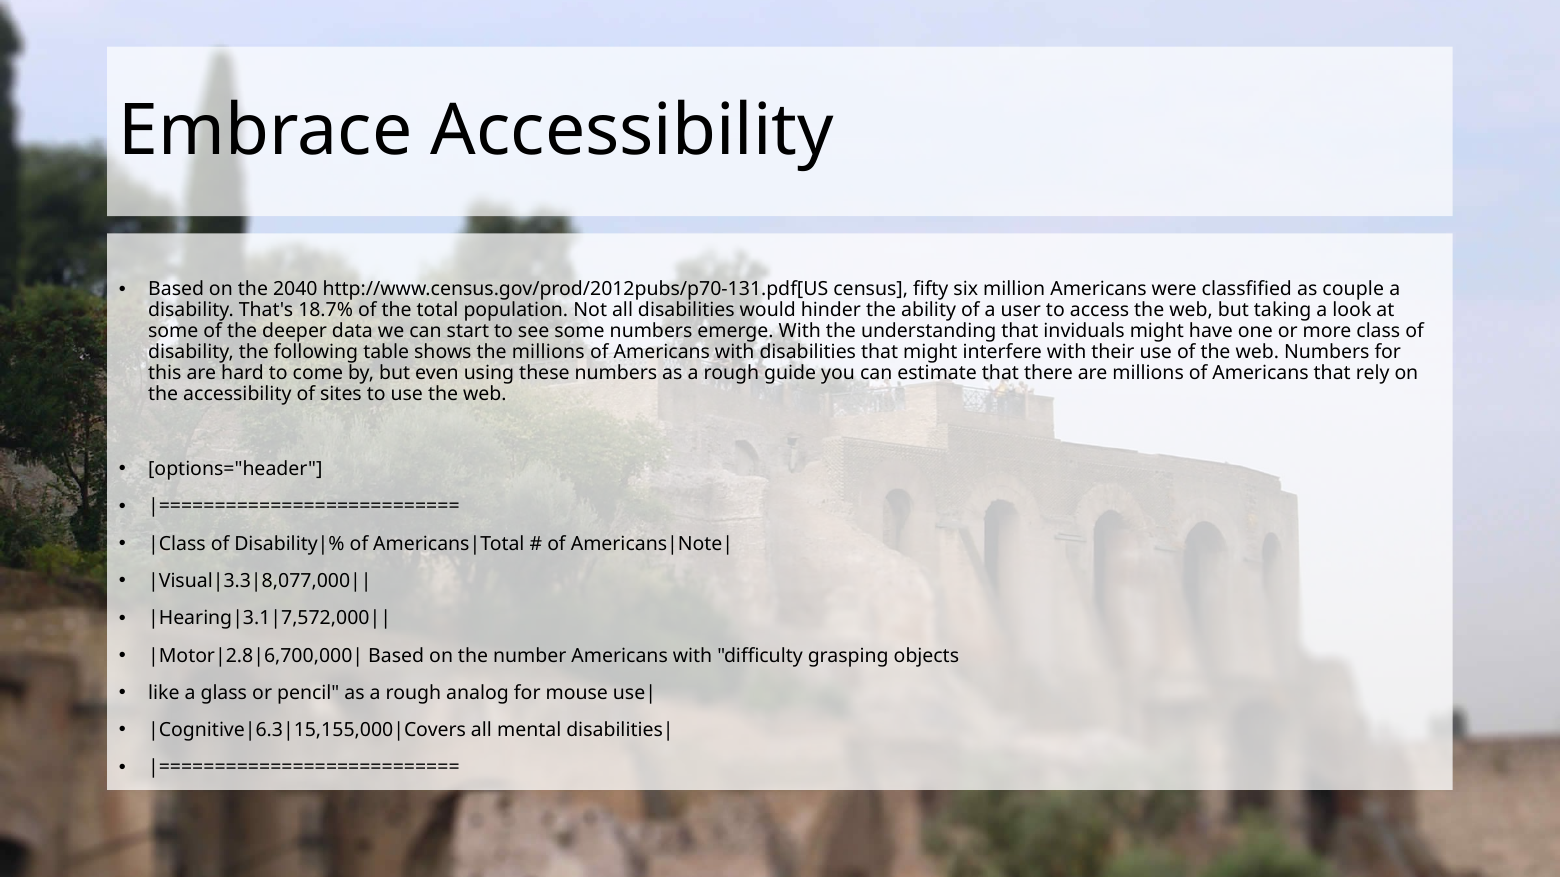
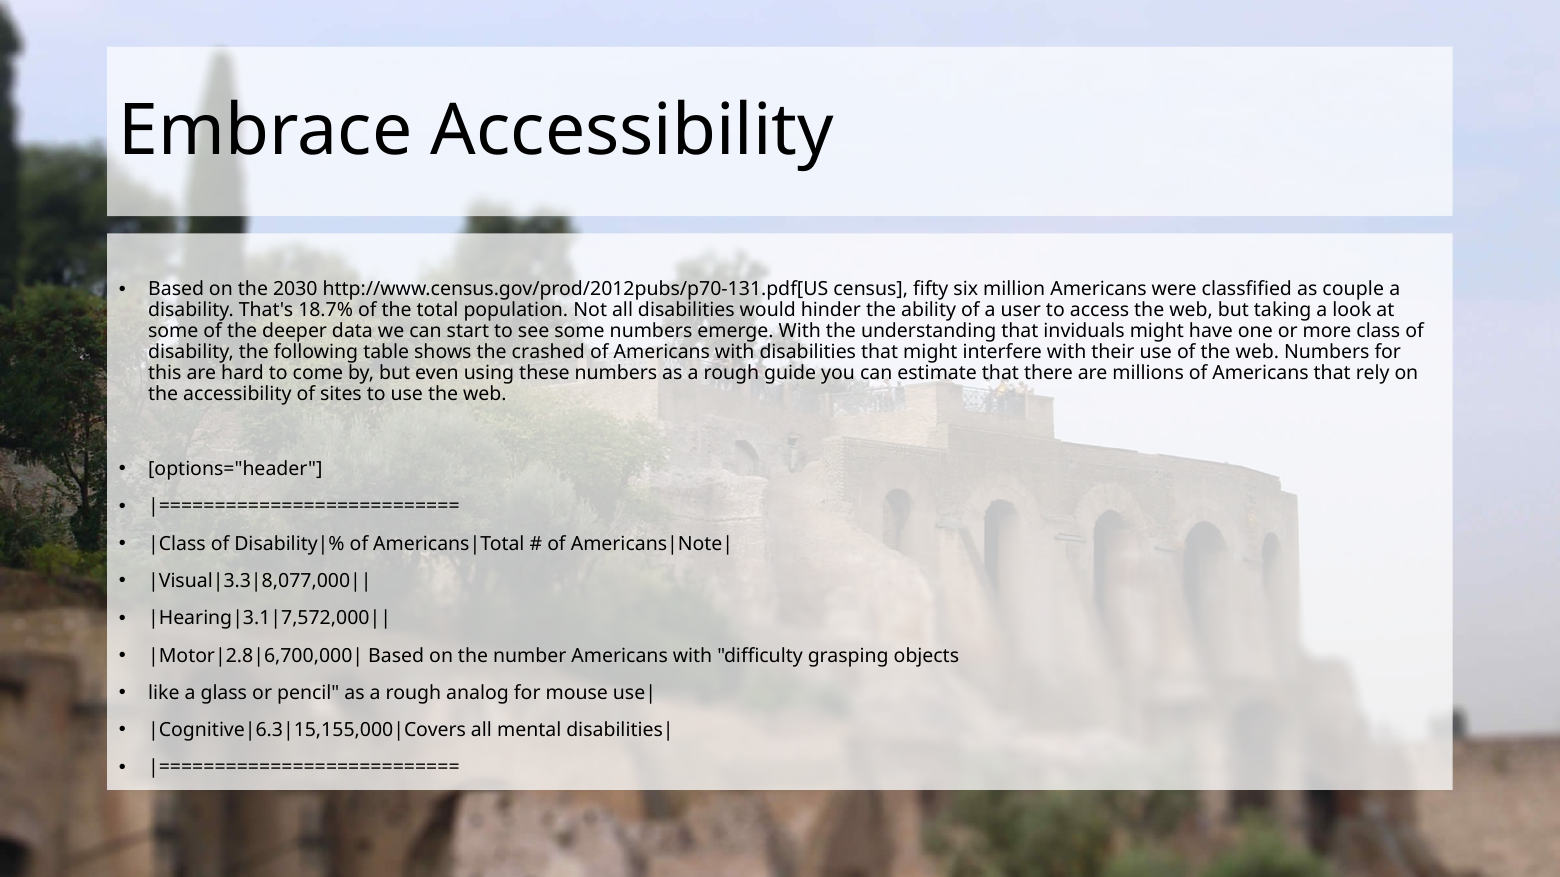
2040: 2040 -> 2030
the millions: millions -> crashed
